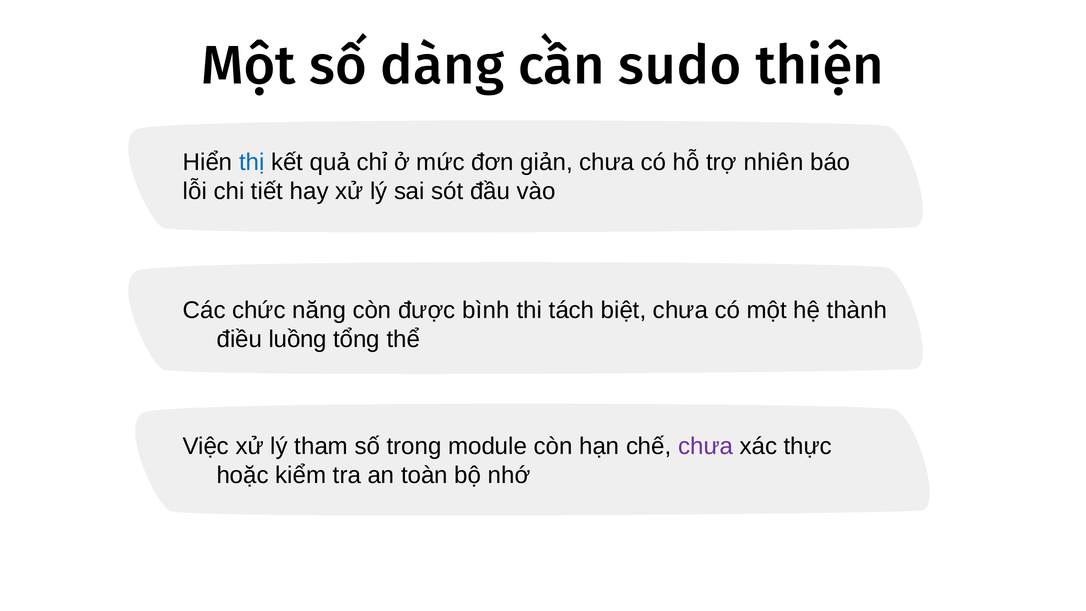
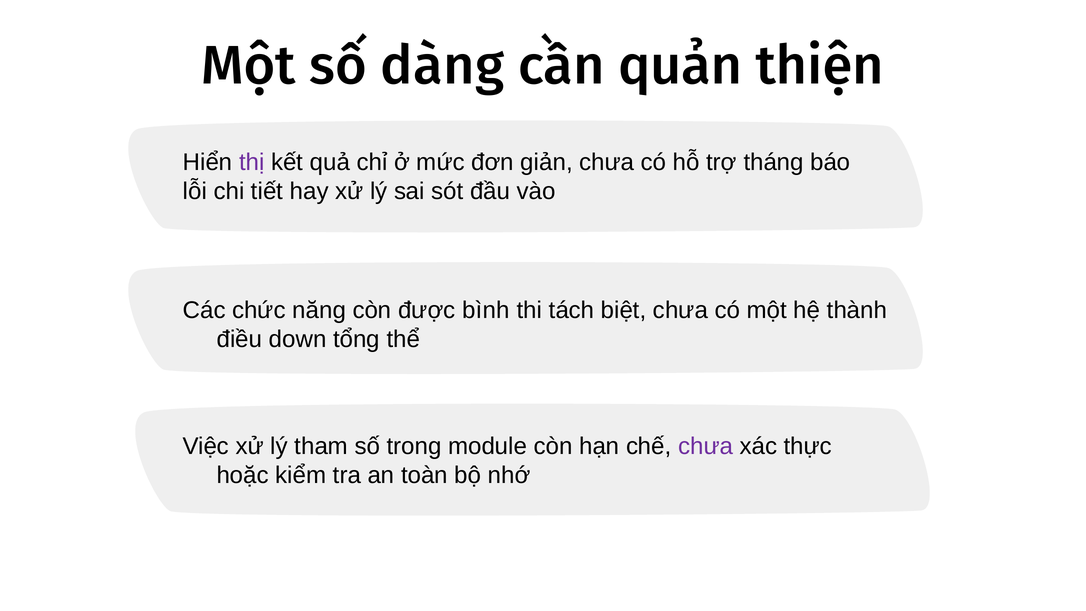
sudo: sudo -> quản
thị colour: blue -> purple
nhiên: nhiên -> tháng
luồng: luồng -> down
